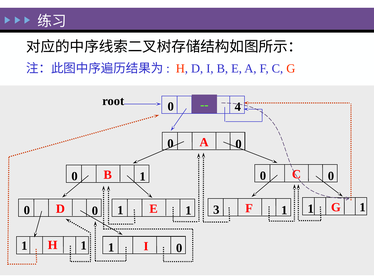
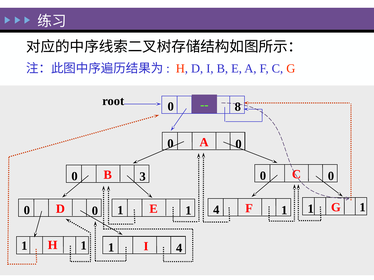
4: 4 -> 8
0 1: 1 -> 3
E 3: 3 -> 4
1 0: 0 -> 4
